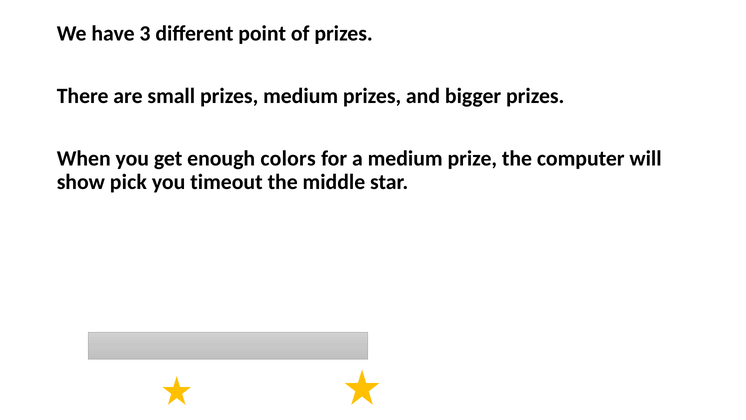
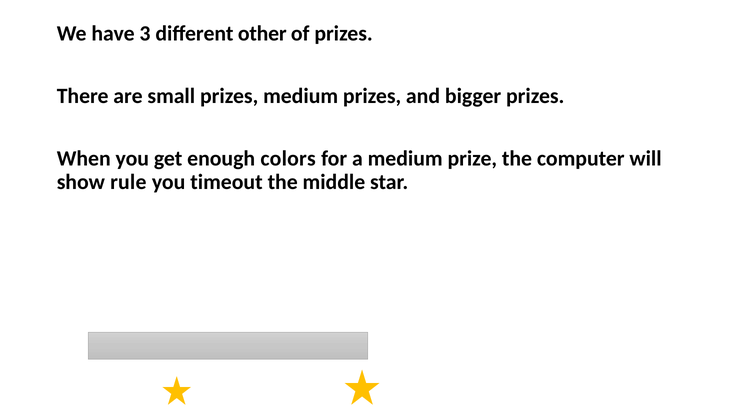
point: point -> other
pick: pick -> rule
